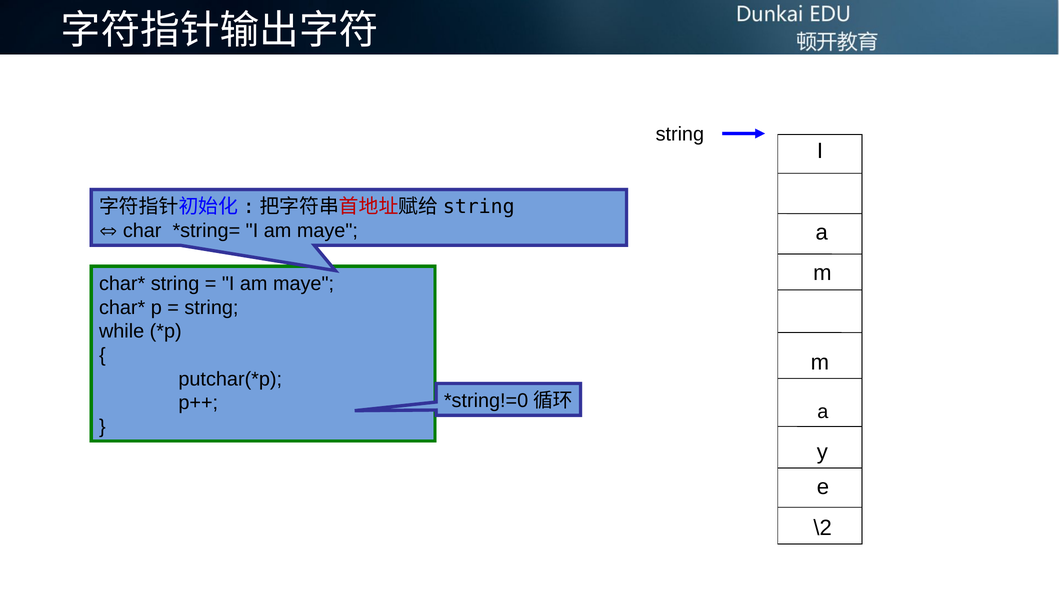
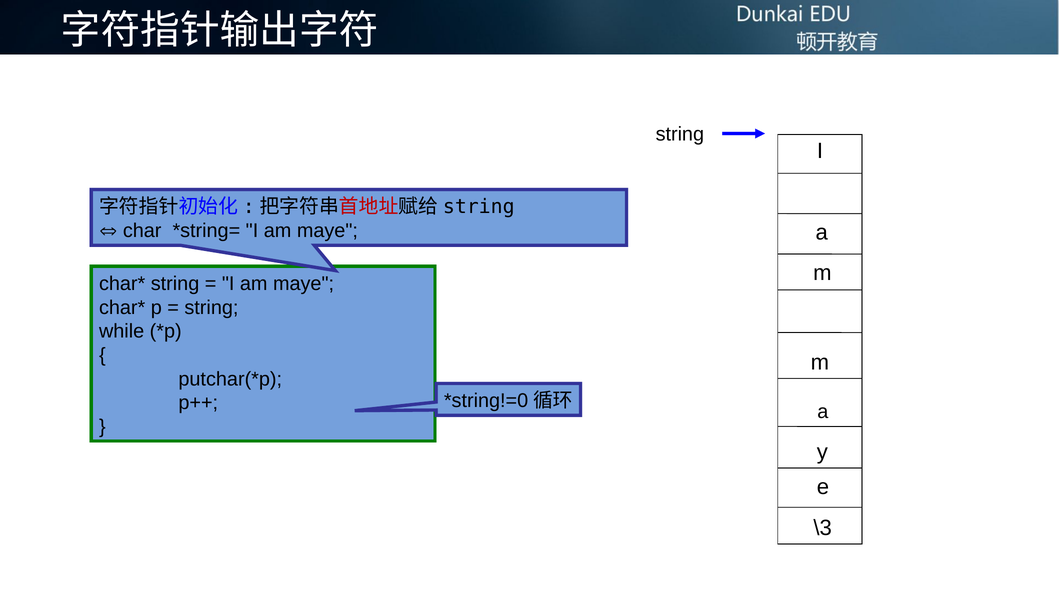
\2: \2 -> \3
